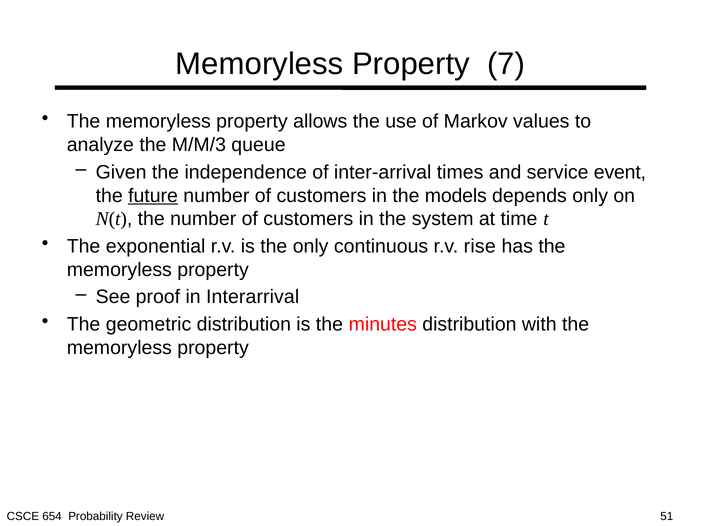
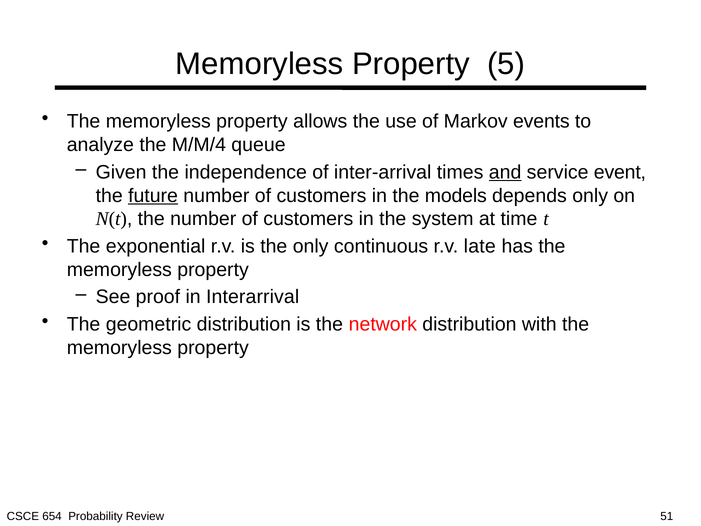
7: 7 -> 5
values: values -> events
M/M/3: M/M/3 -> M/M/4
and underline: none -> present
rise: rise -> late
minutes: minutes -> network
